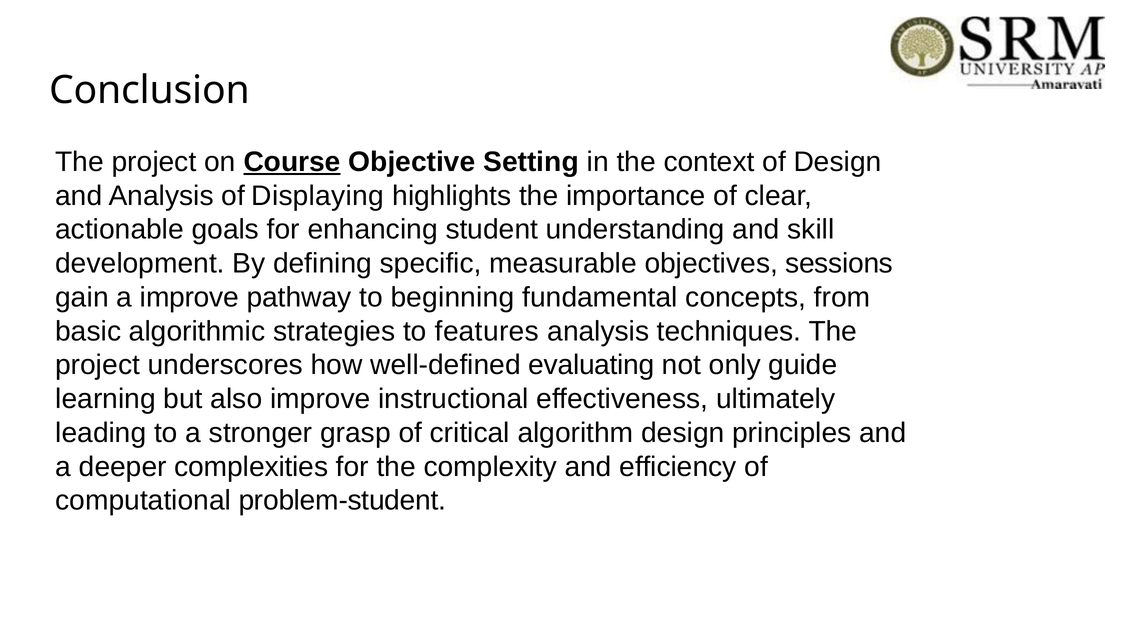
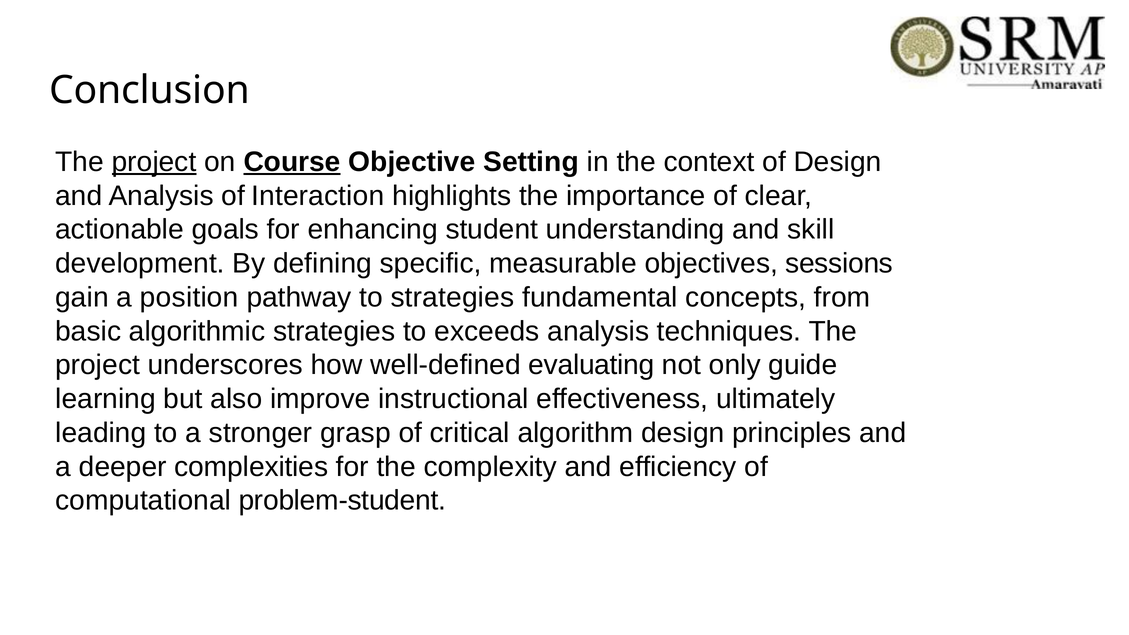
project at (154, 162) underline: none -> present
Displaying: Displaying -> Interaction
a improve: improve -> position
to beginning: beginning -> strategies
features: features -> exceeds
